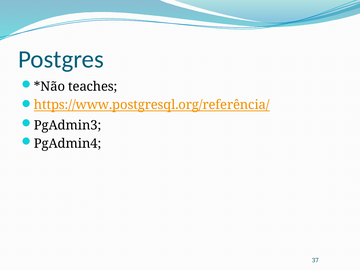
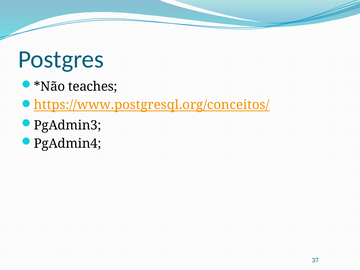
https://www.postgresql.org/referência/: https://www.postgresql.org/referência/ -> https://www.postgresql.org/conceitos/
